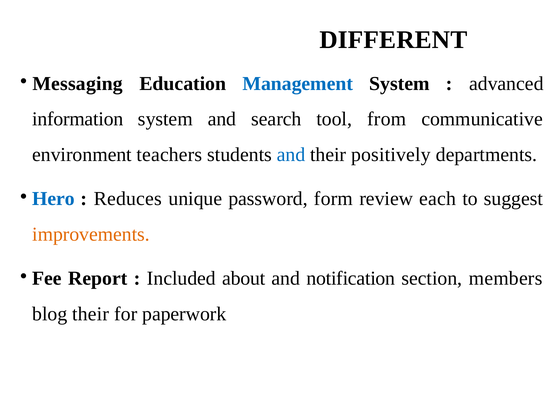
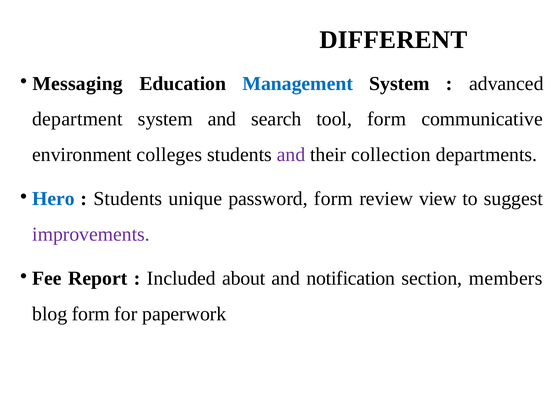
information: information -> department
tool from: from -> form
teachers: teachers -> colleges
and at (291, 155) colour: blue -> purple
positively: positively -> collection
Reduces at (128, 199): Reduces -> Students
each: each -> view
improvements colour: orange -> purple
blog their: their -> form
